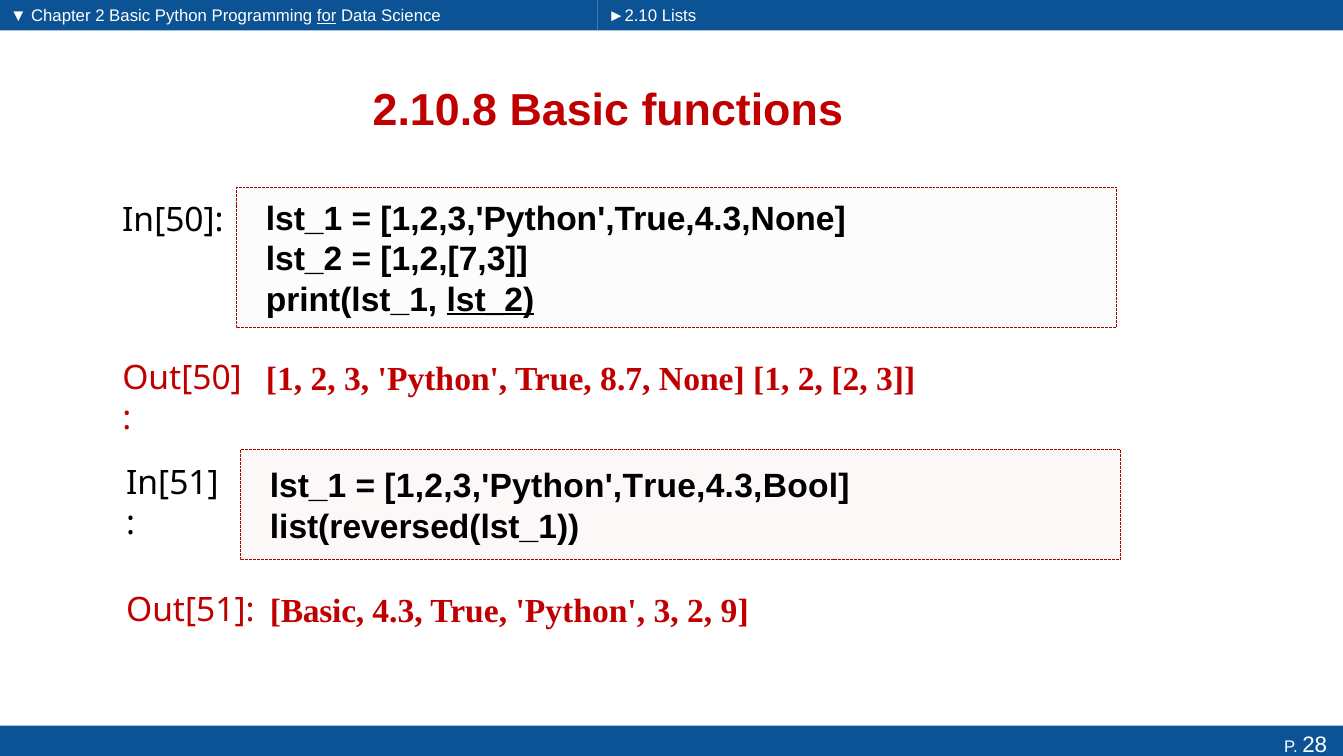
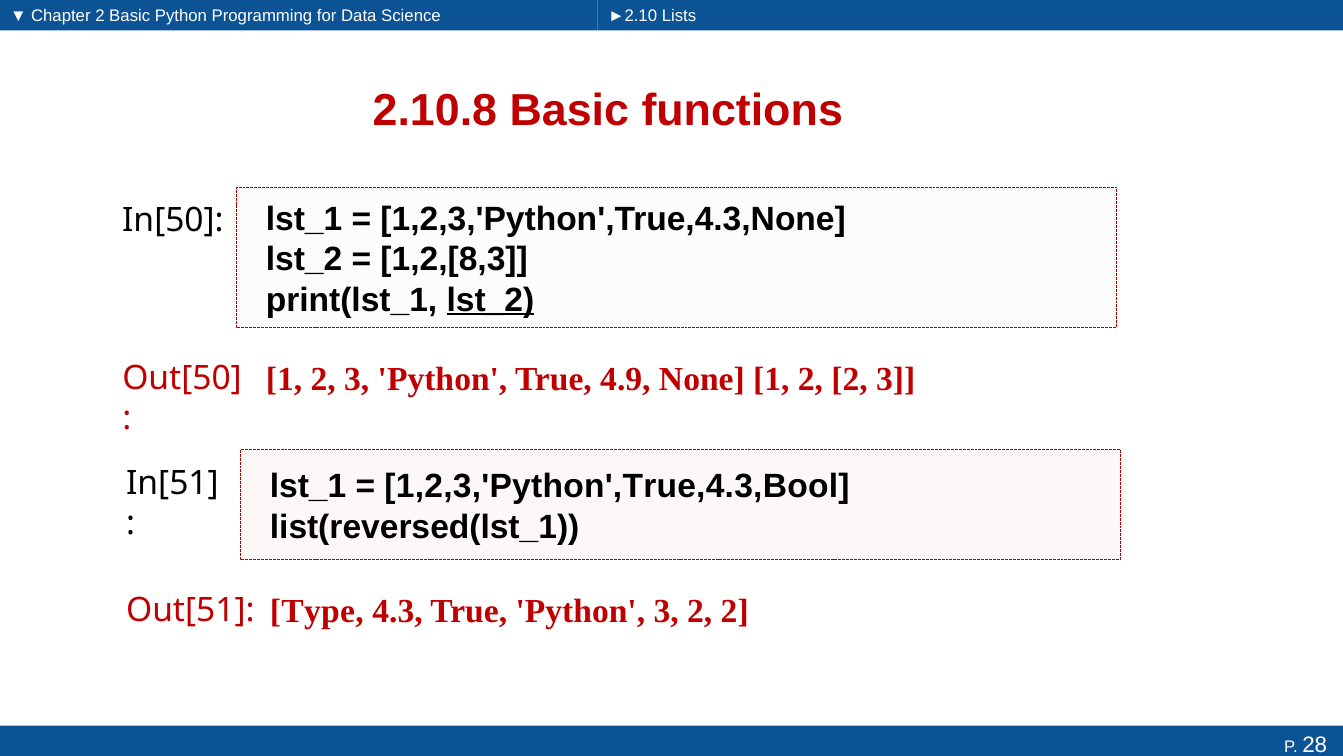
for underline: present -> none
1,2,[7,3: 1,2,[7,3 -> 1,2,[8,3
8.7: 8.7 -> 4.9
Out[51 Basic: Basic -> Type
3 2 9: 9 -> 2
